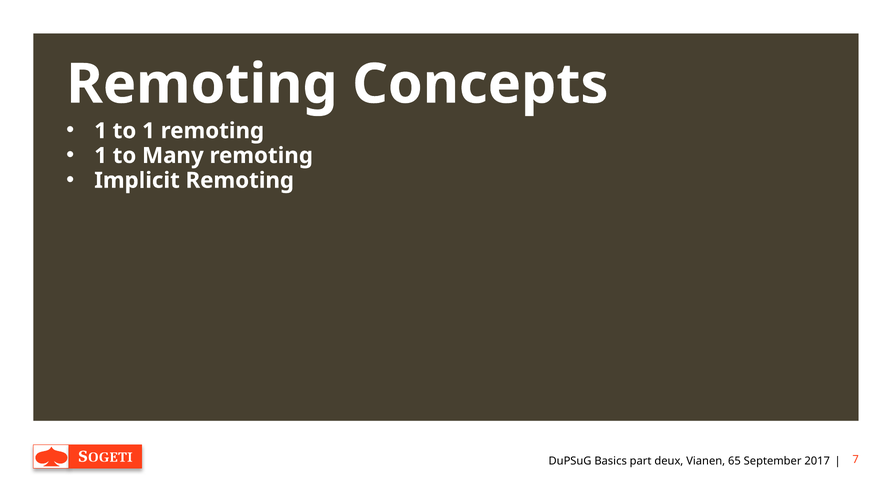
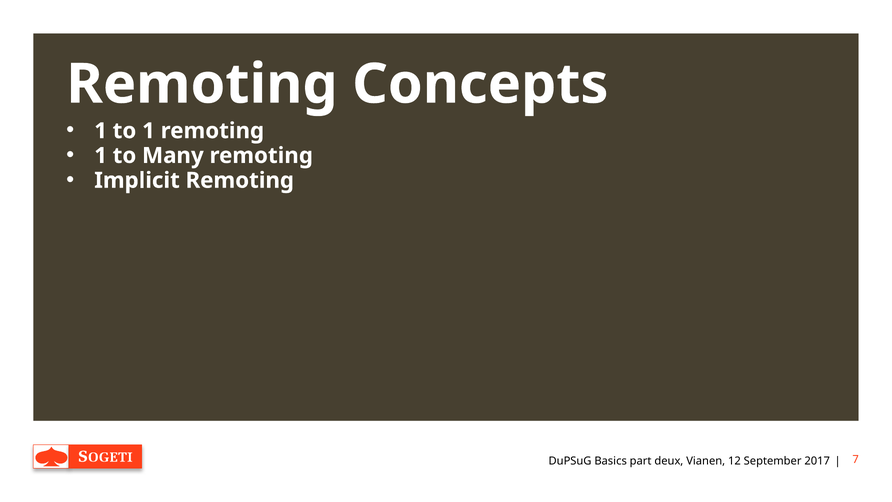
65: 65 -> 12
